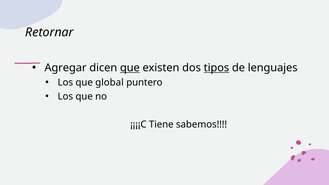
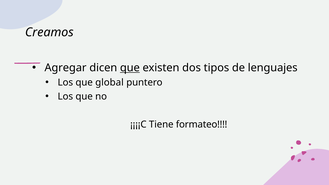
Retornar: Retornar -> Creamos
tipos underline: present -> none
sabemos: sabemos -> formateo
